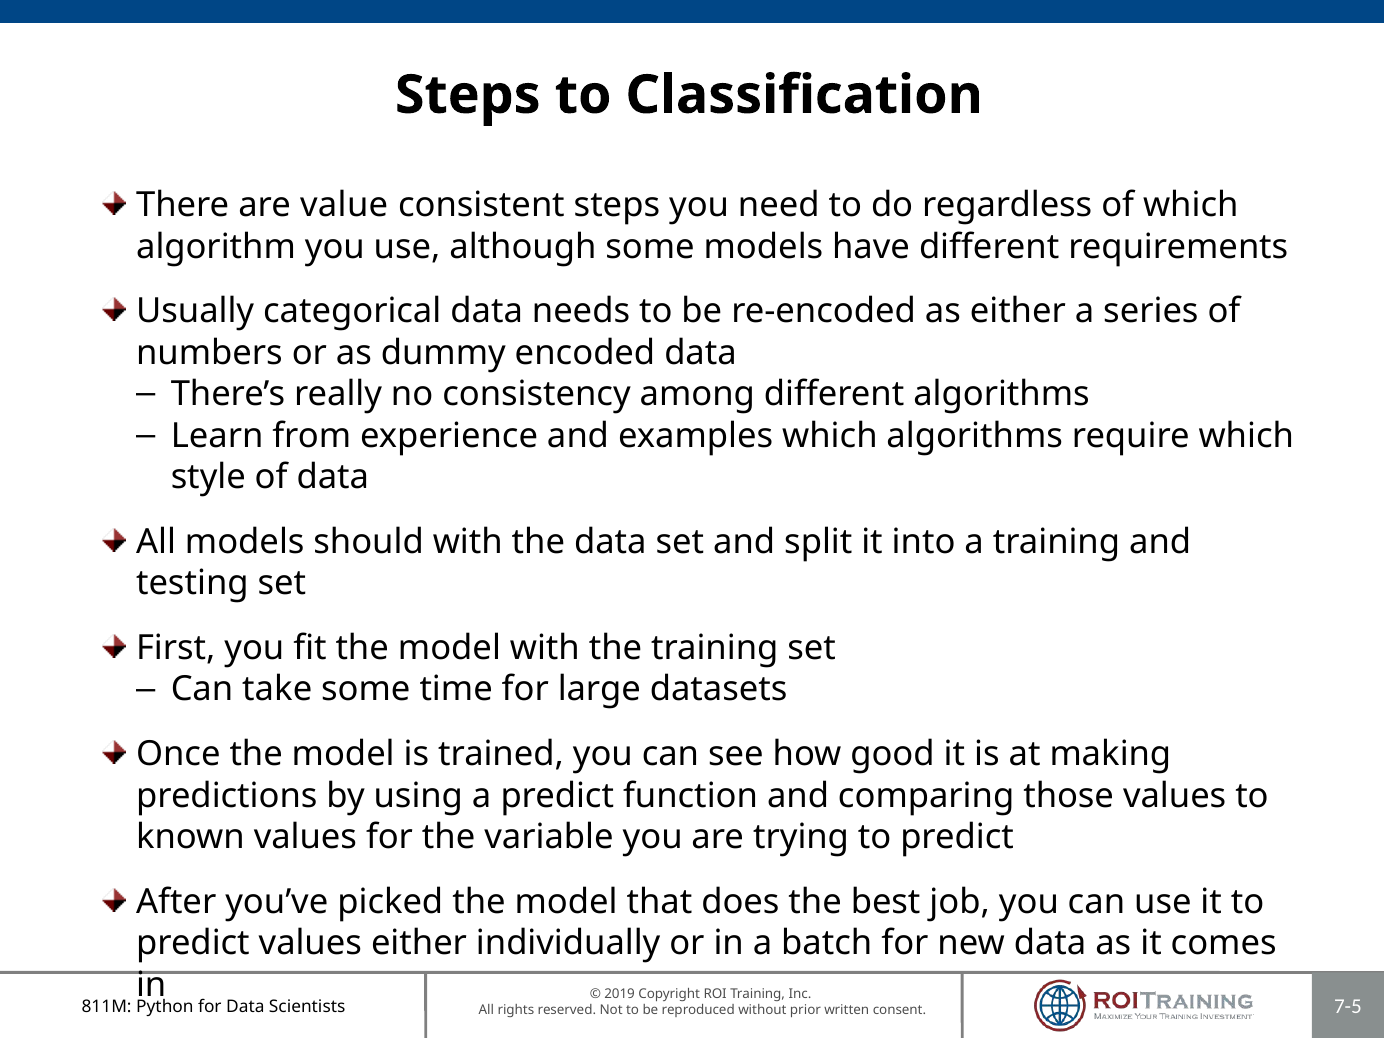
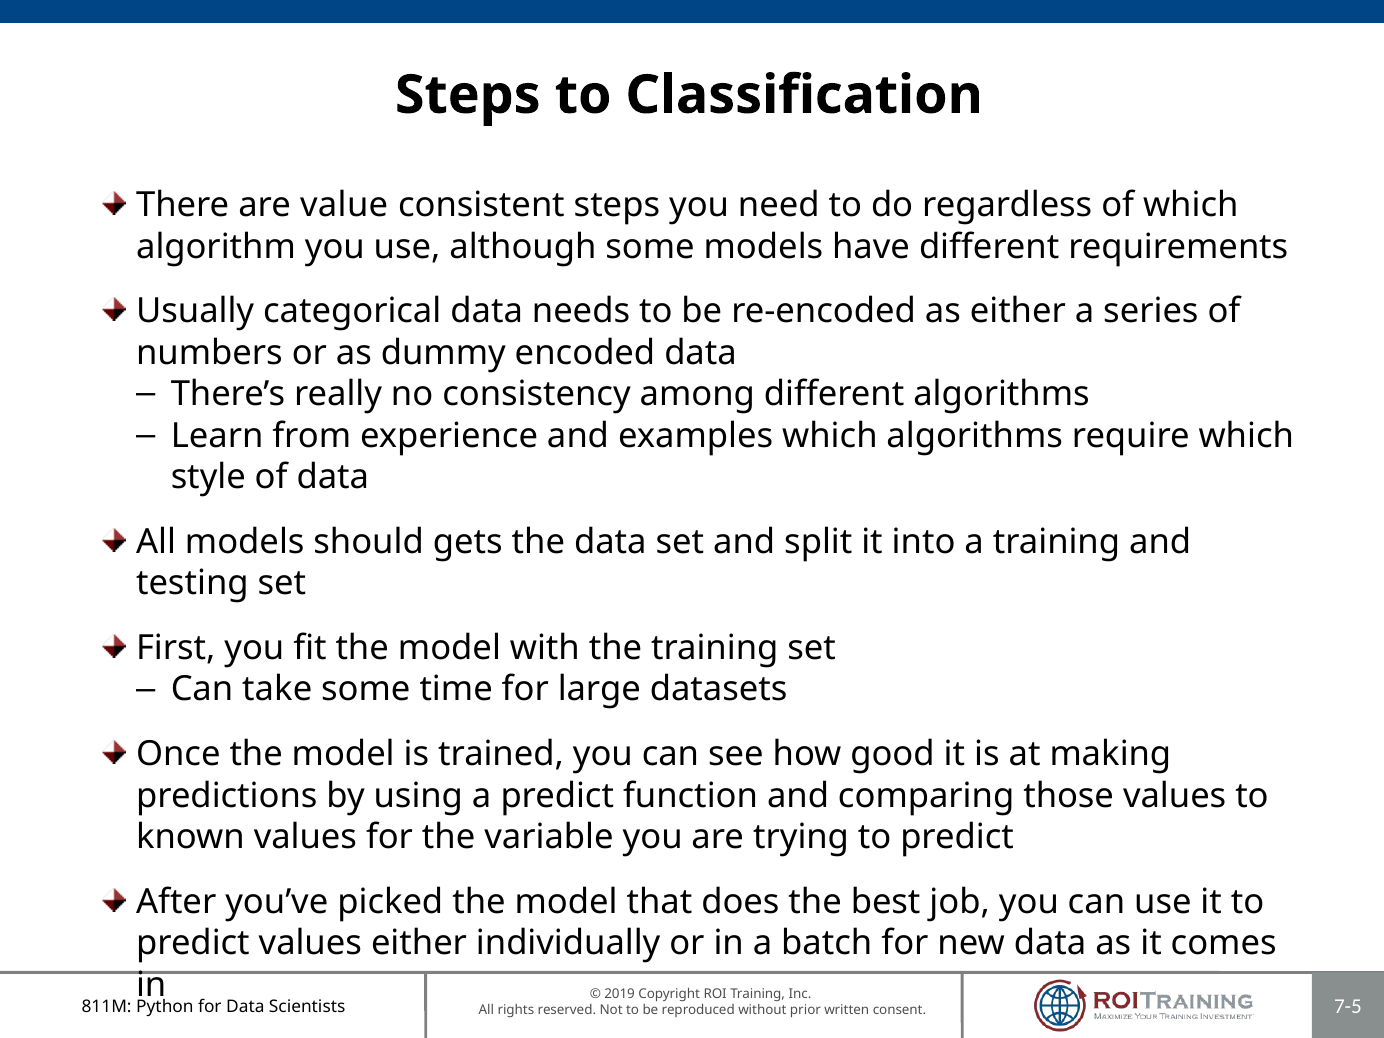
should with: with -> gets
